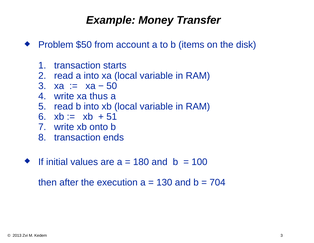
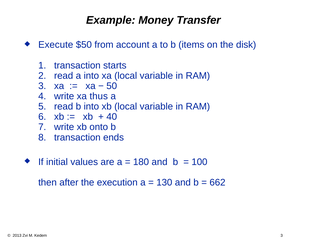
Problem: Problem -> Execute
51: 51 -> 40
704: 704 -> 662
